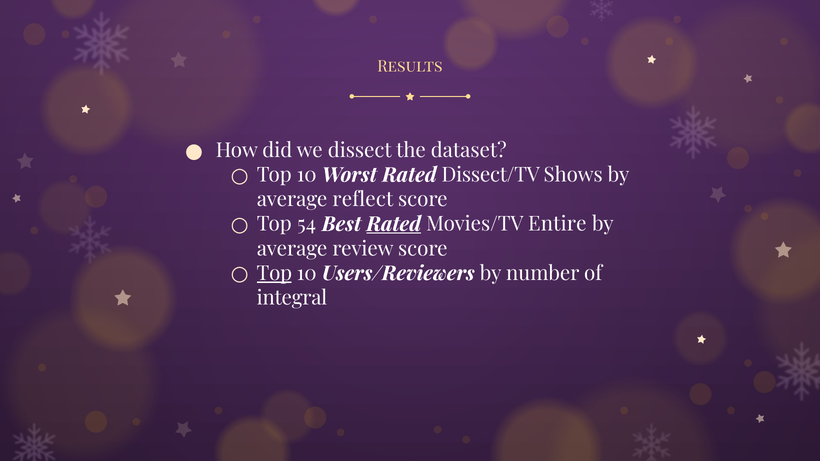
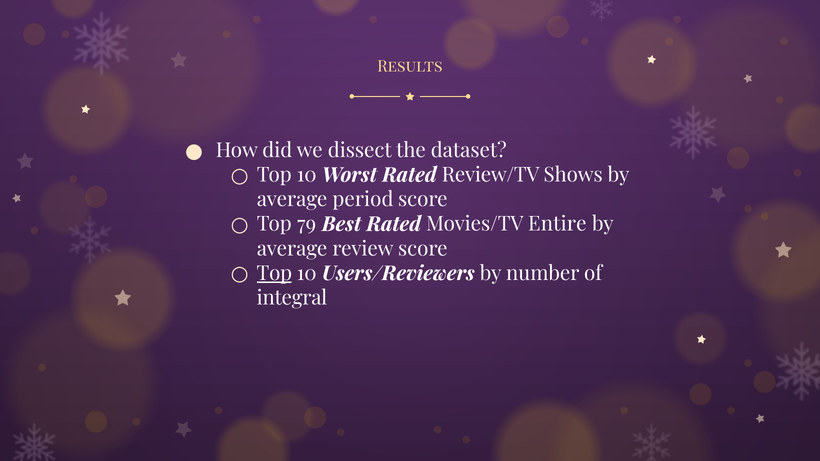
Dissect/TV: Dissect/TV -> Review/TV
reflect: reflect -> period
54: 54 -> 79
Rated at (394, 224) underline: present -> none
